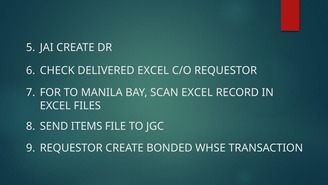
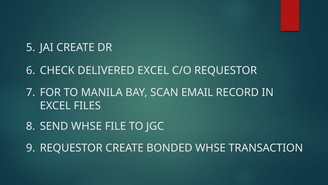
SCAN EXCEL: EXCEL -> EMAIL
SEND ITEMS: ITEMS -> WHSE
